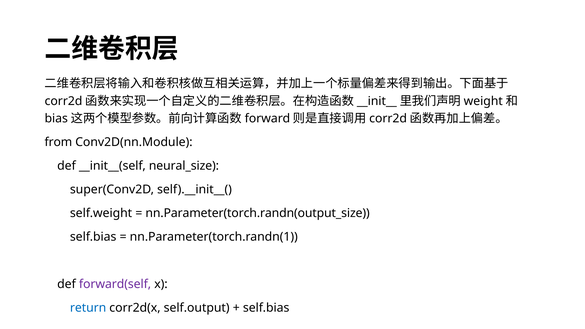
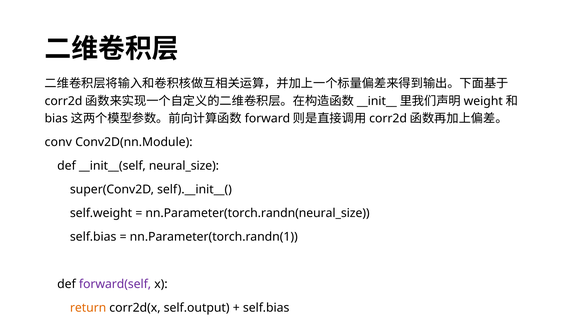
from: from -> conv
nn.Parameter(torch.randn(output_size: nn.Parameter(torch.randn(output_size -> nn.Parameter(torch.randn(neural_size
return colour: blue -> orange
